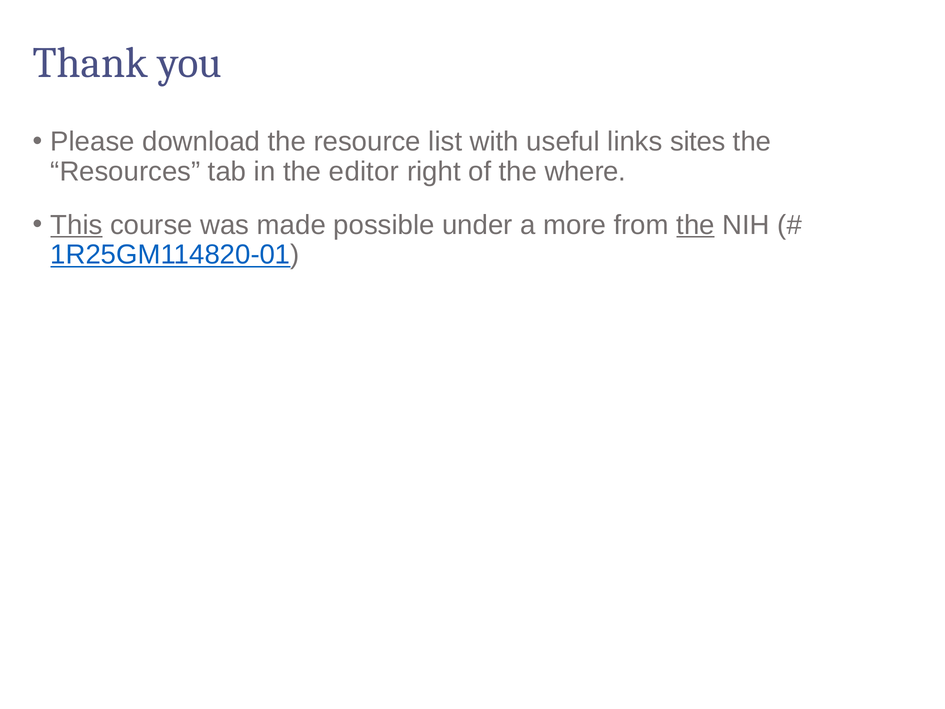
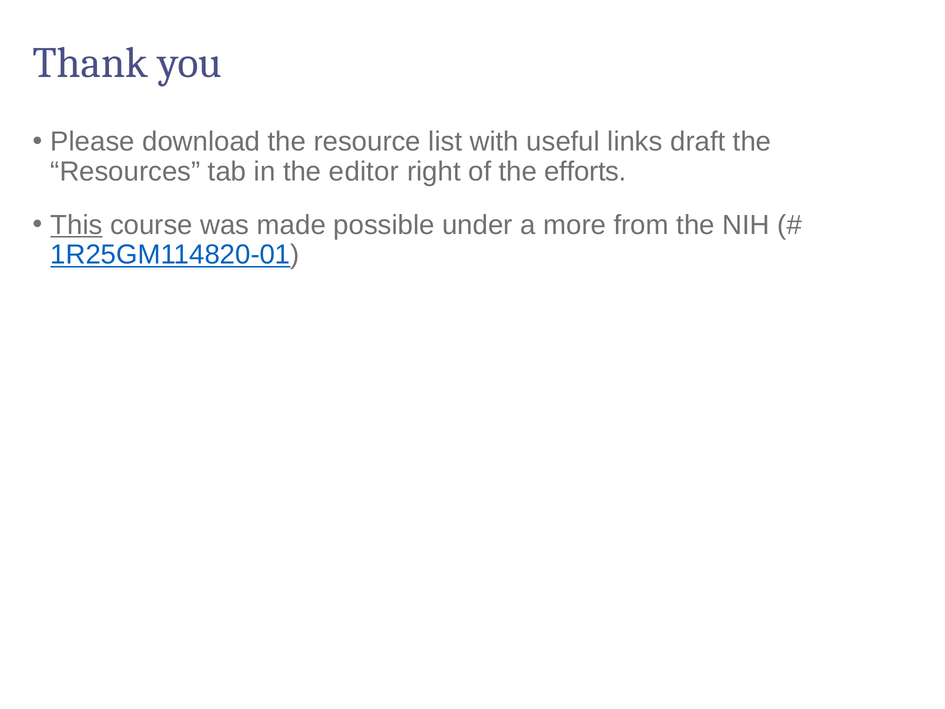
sites: sites -> draft
where: where -> efforts
the at (696, 225) underline: present -> none
